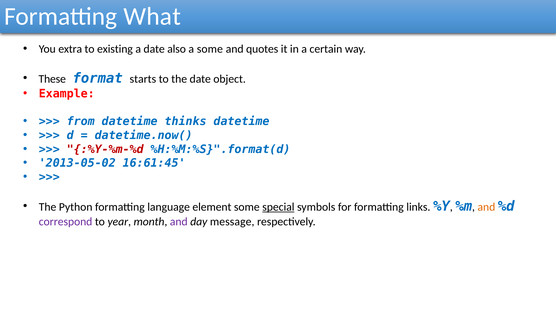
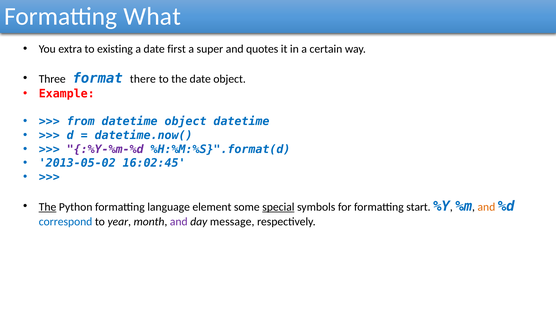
also: also -> first
a some: some -> super
These: These -> Three
starts: starts -> there
datetime thinks: thinks -> object
:%Y-%m-%d colour: red -> purple
16:61:45: 16:61:45 -> 16:02:45
The at (48, 207) underline: none -> present
links: links -> start
correspond colour: purple -> blue
